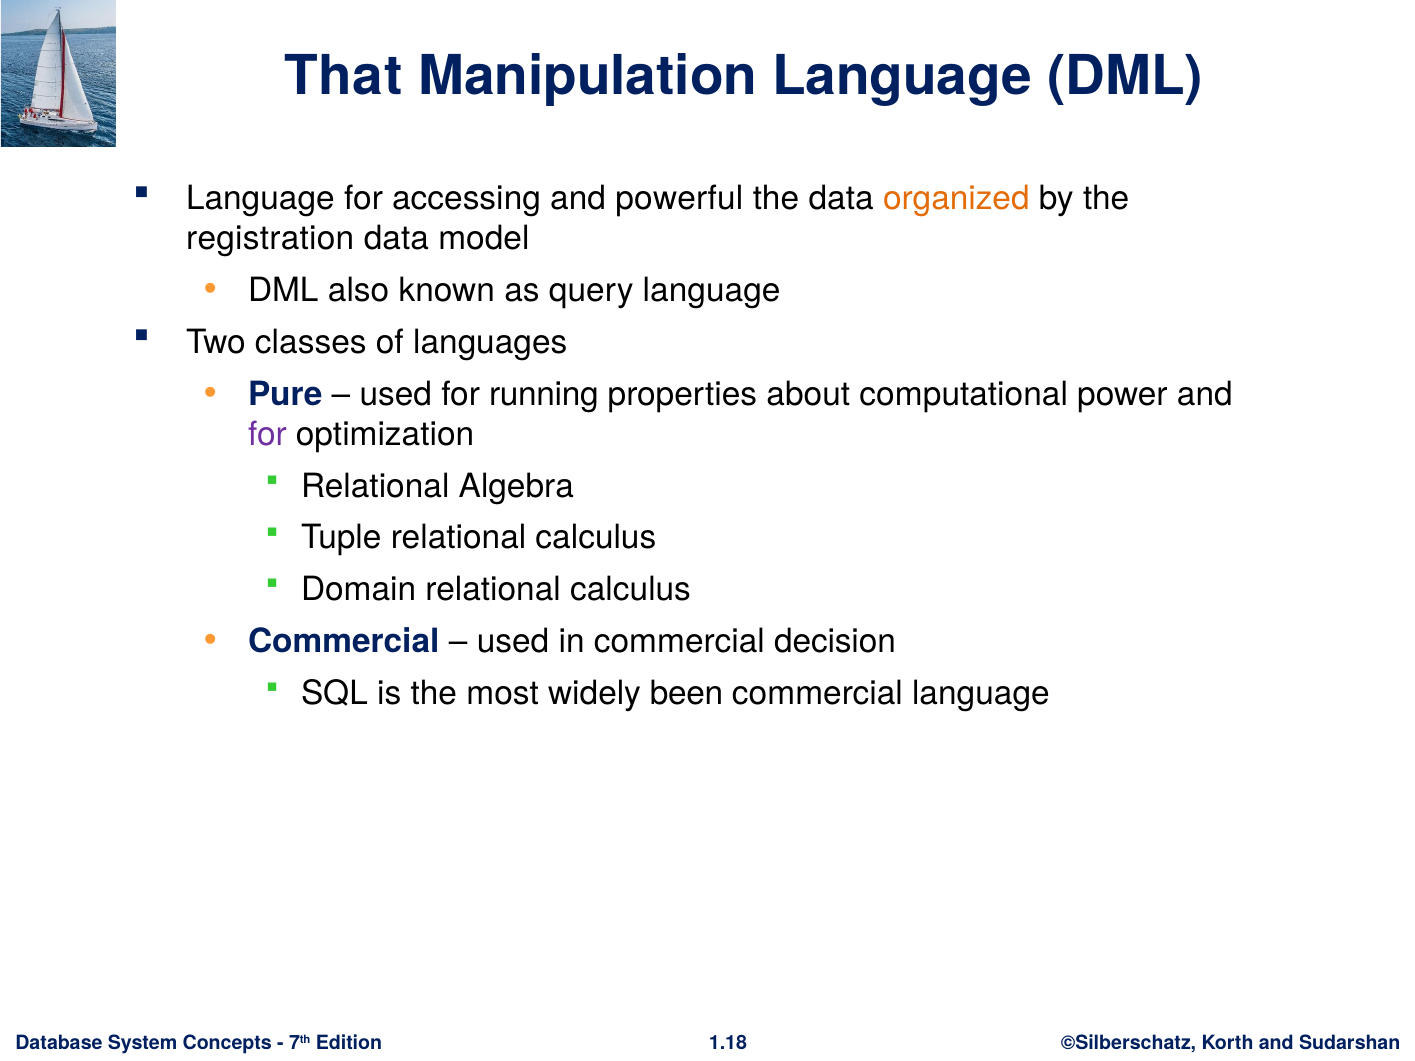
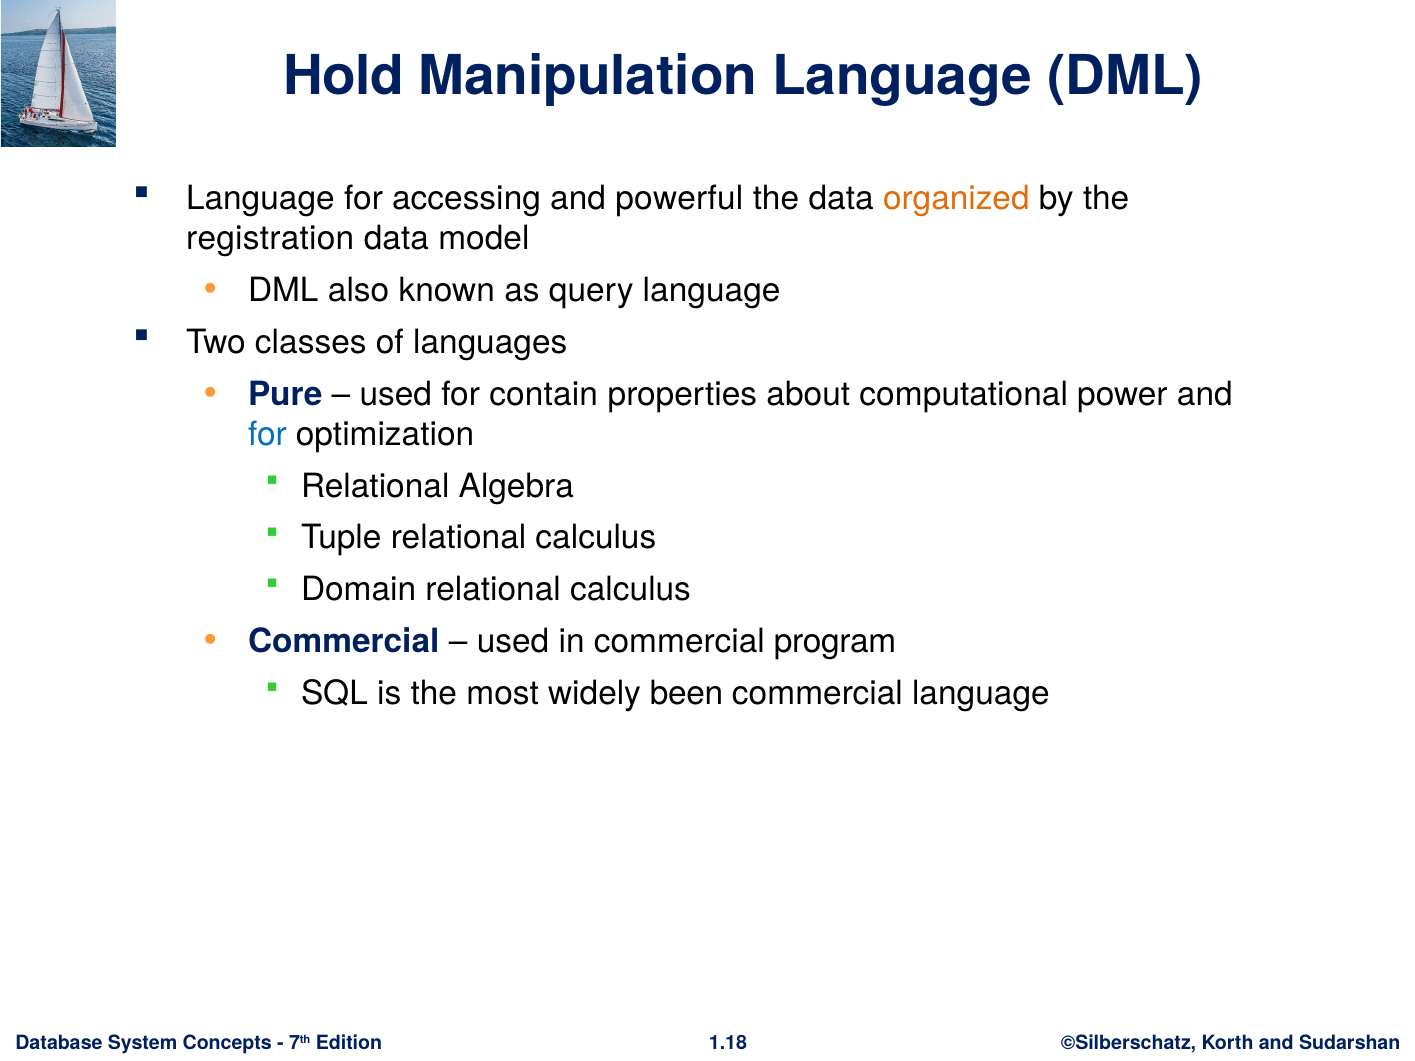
That: That -> Hold
running: running -> contain
for at (267, 434) colour: purple -> blue
decision: decision -> program
